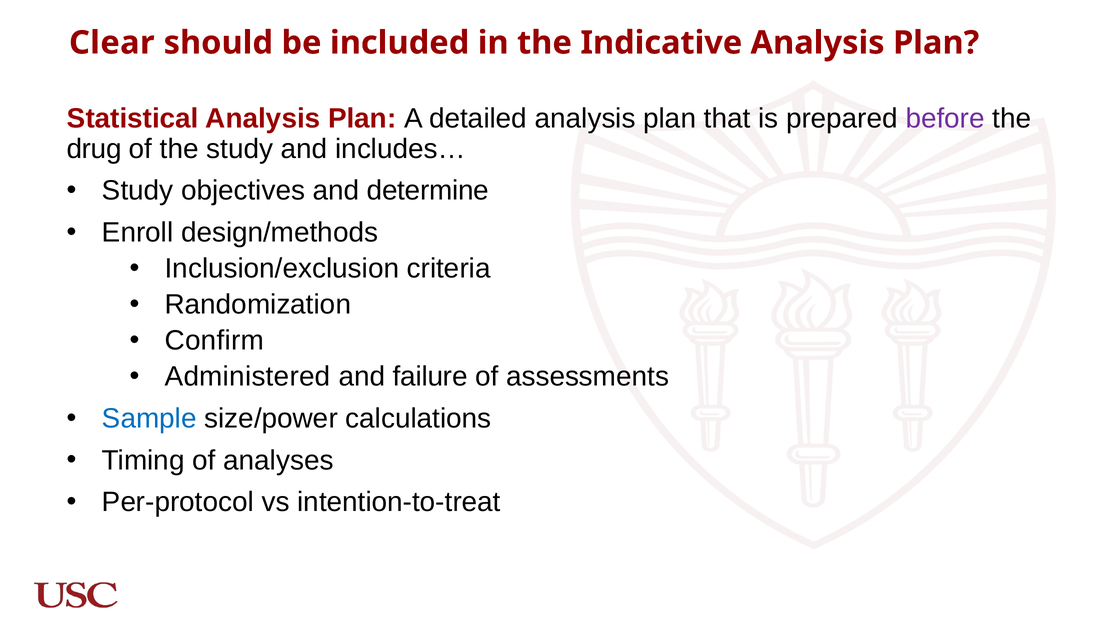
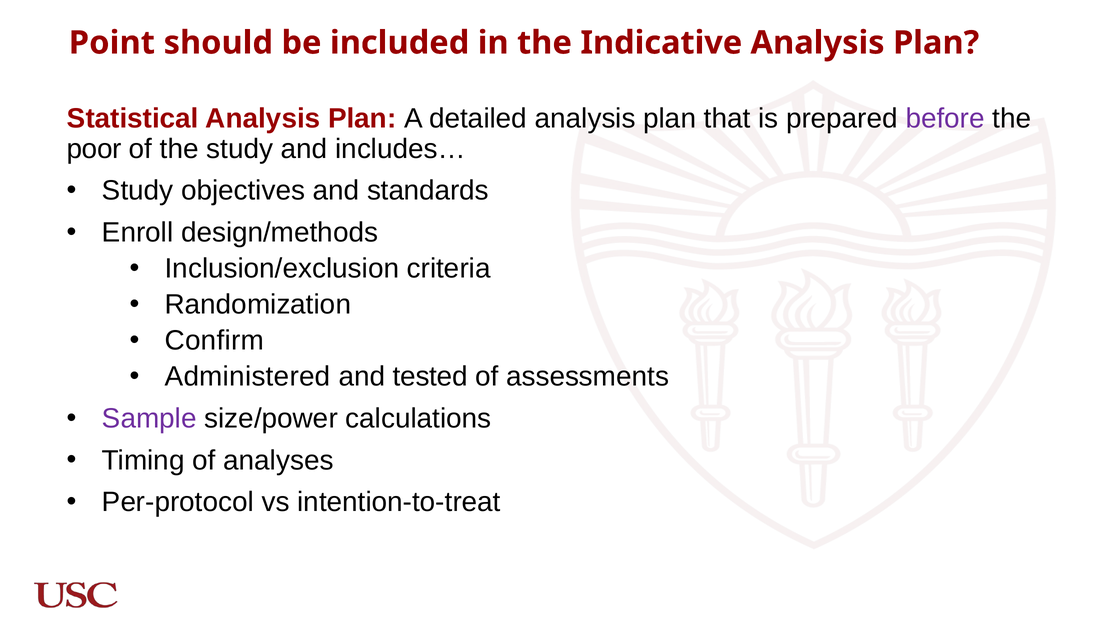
Clear: Clear -> Point
drug: drug -> poor
determine: determine -> standards
failure: failure -> tested
Sample colour: blue -> purple
